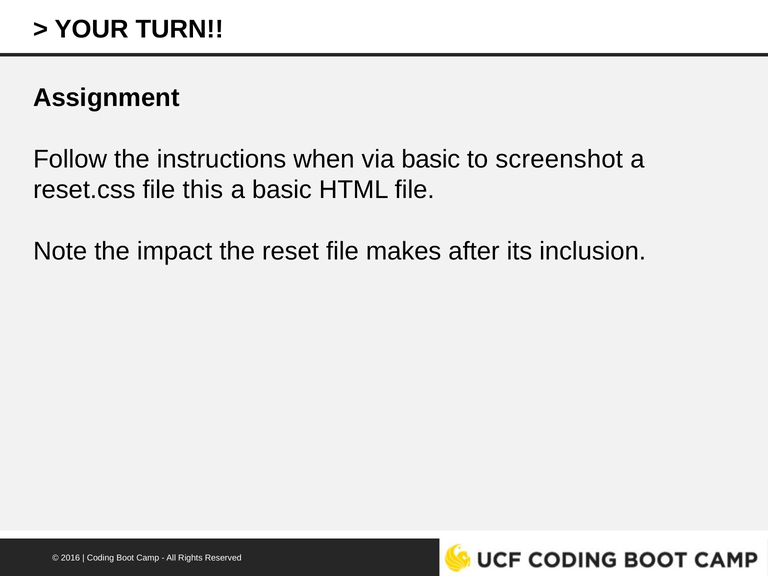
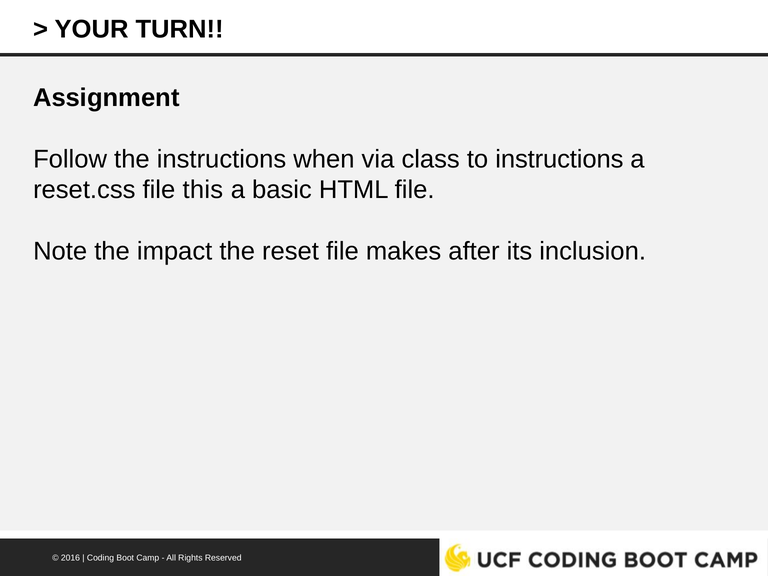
via basic: basic -> class
to screenshot: screenshot -> instructions
